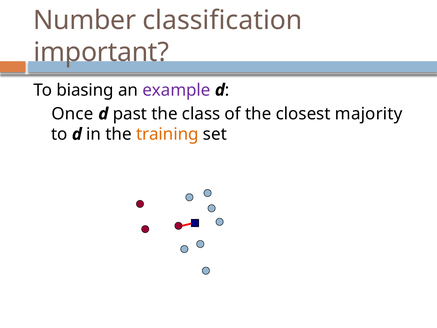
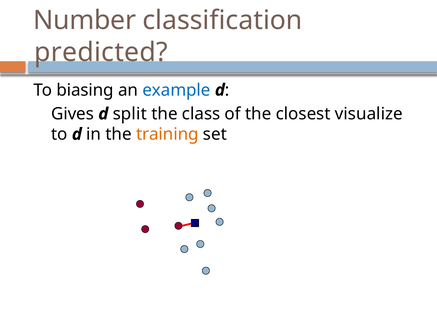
important: important -> predicted
example colour: purple -> blue
Once: Once -> Gives
past: past -> split
majority: majority -> visualize
